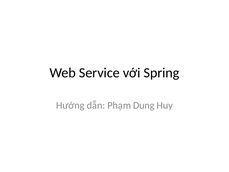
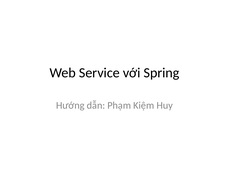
Dung: Dung -> Kiệm
